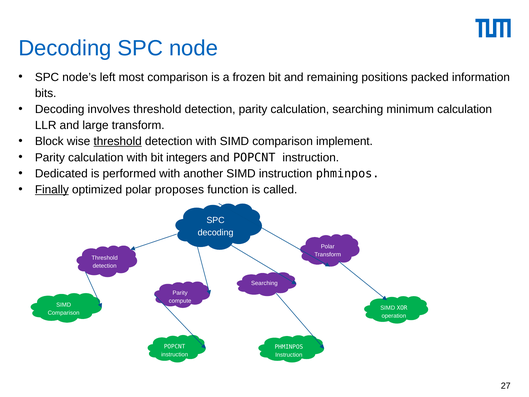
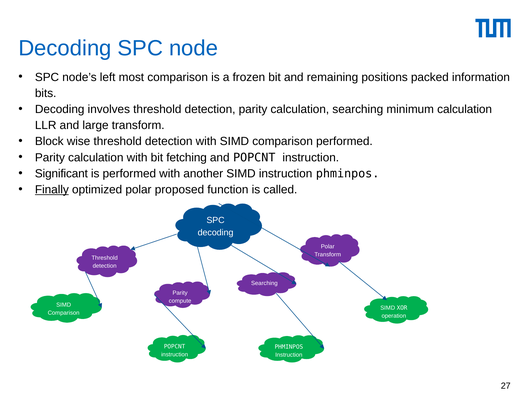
threshold at (118, 141) underline: present -> none
comparison implement: implement -> performed
integers: integers -> fetching
Dedicated: Dedicated -> Significant
proposes: proposes -> proposed
